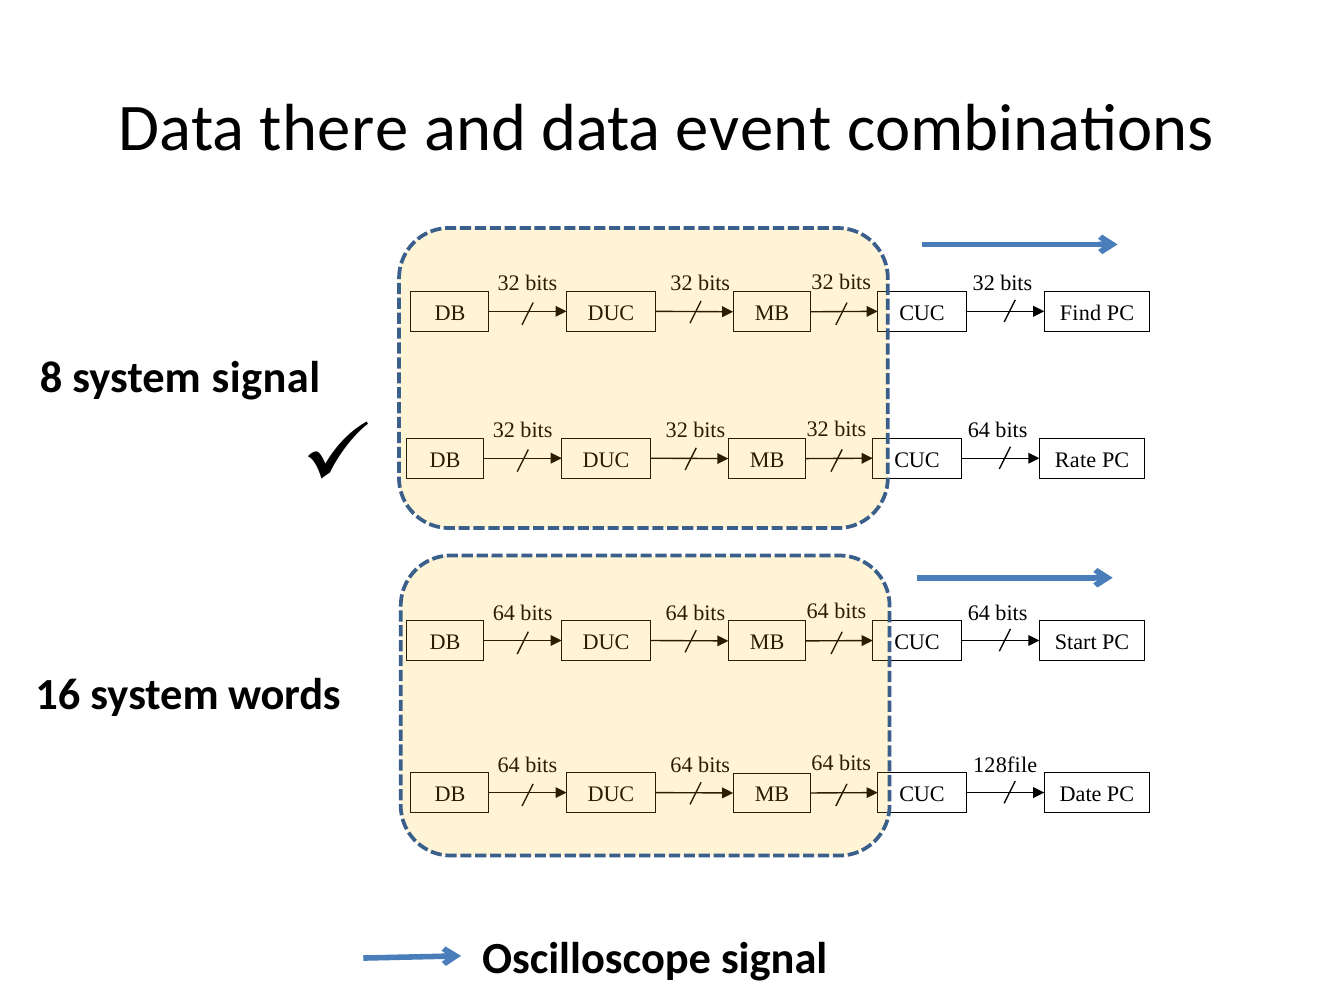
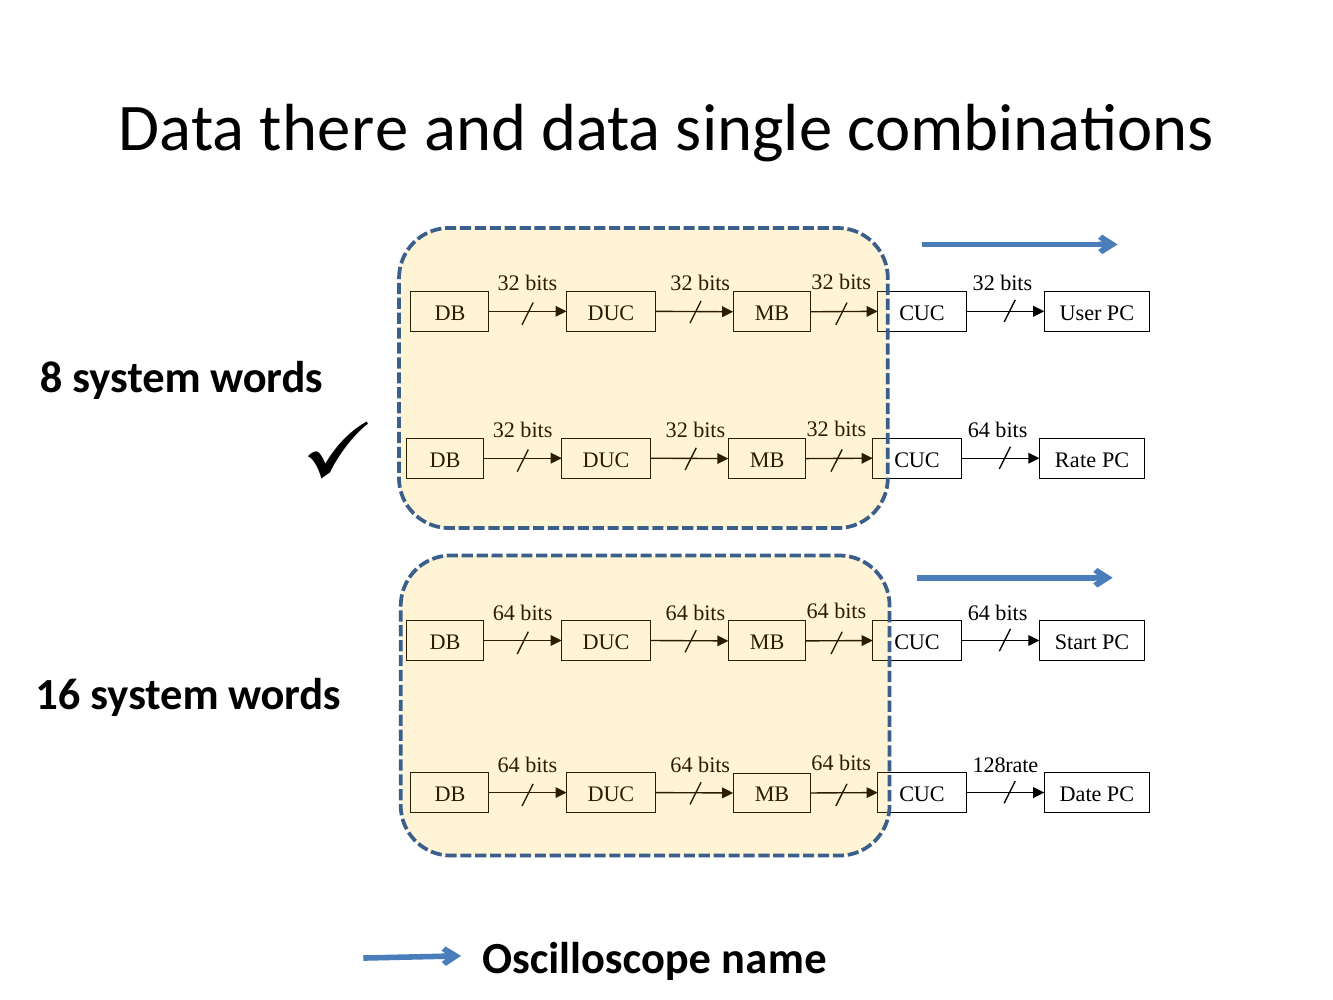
event: event -> single
Find: Find -> User
8 system signal: signal -> words
128file: 128file -> 128rate
Oscilloscope signal: signal -> name
